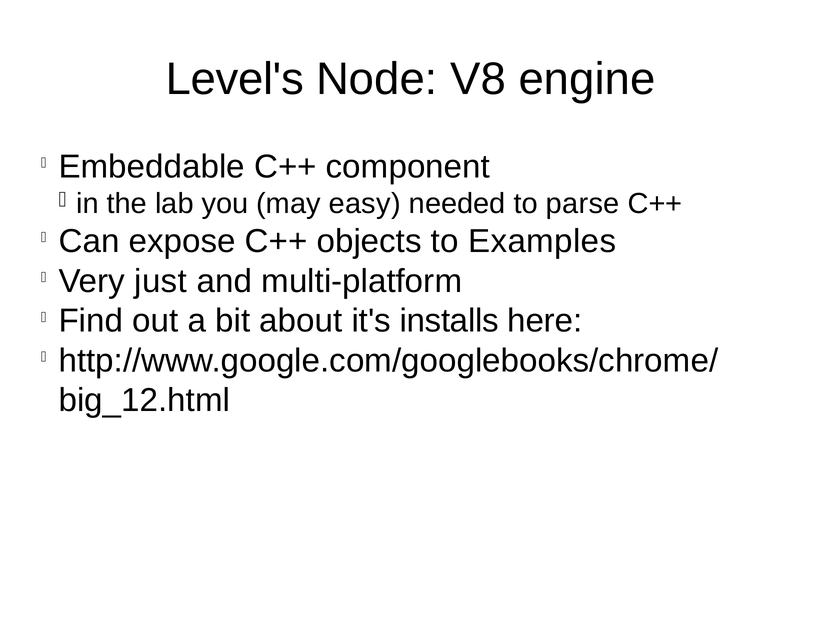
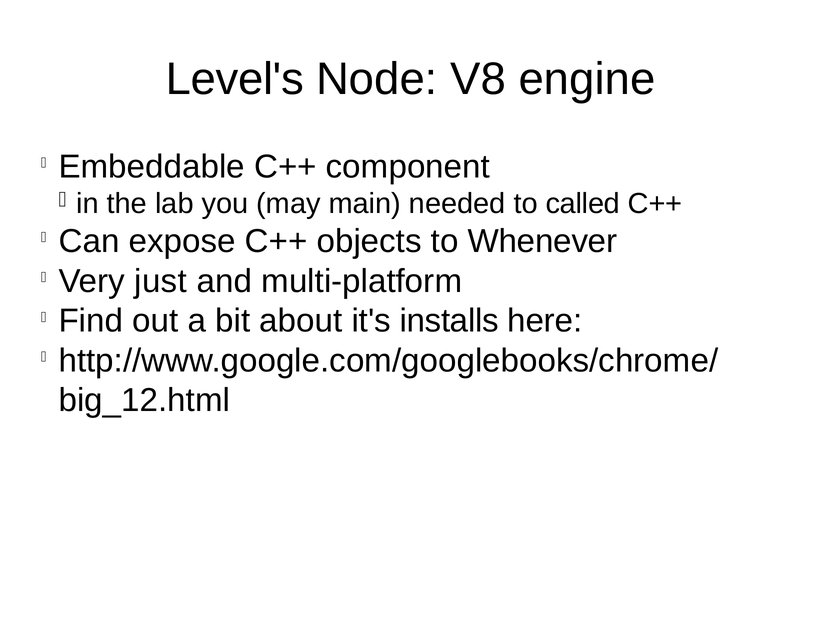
easy: easy -> main
parse: parse -> called
Examples: Examples -> Whenever
